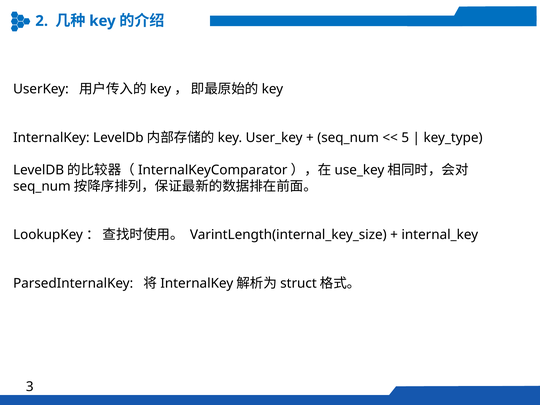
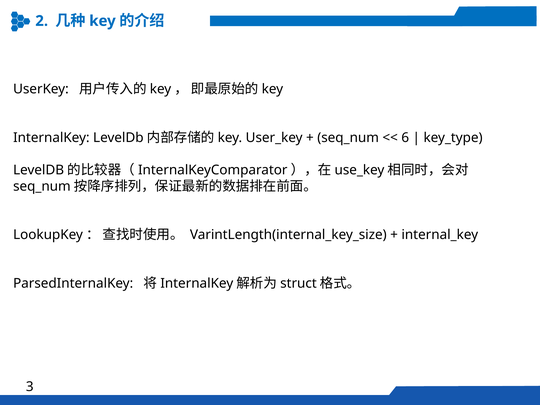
5: 5 -> 6
